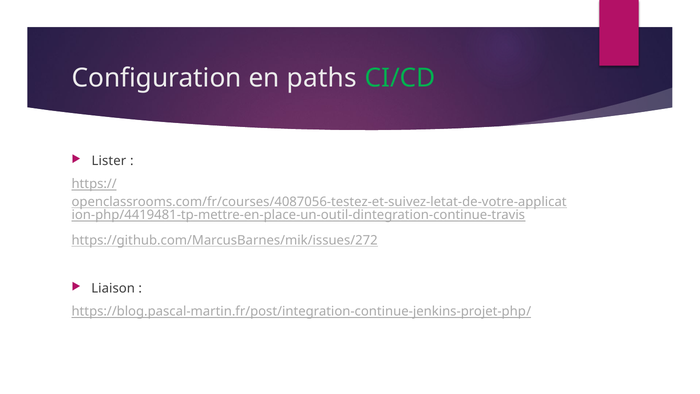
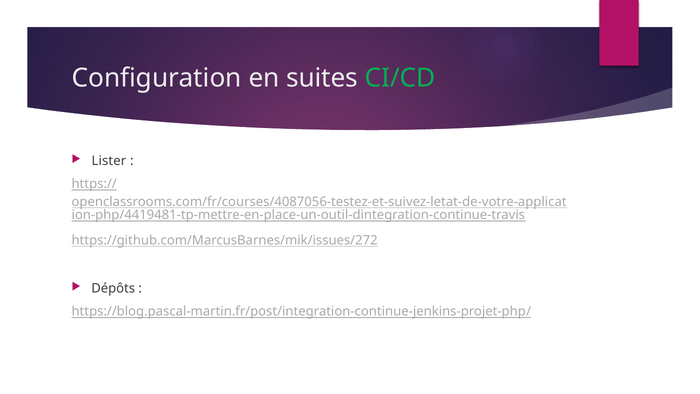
paths: paths -> suites
Liaison: Liaison -> Dépôts
